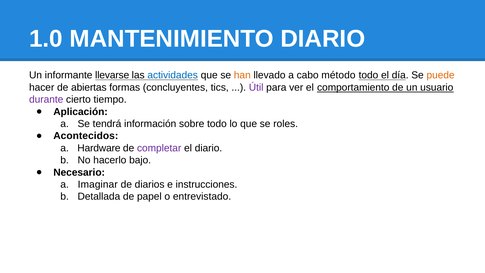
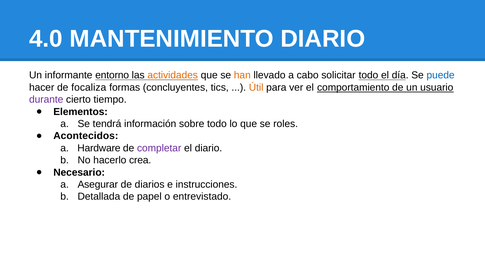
1.0: 1.0 -> 4.0
llevarse: llevarse -> entorno
actividades colour: blue -> orange
método: método -> solicitar
puede colour: orange -> blue
abiertas: abiertas -> focaliza
Útil colour: purple -> orange
Aplicación: Aplicación -> Elementos
bajo: bajo -> crea
Imaginar: Imaginar -> Asegurar
